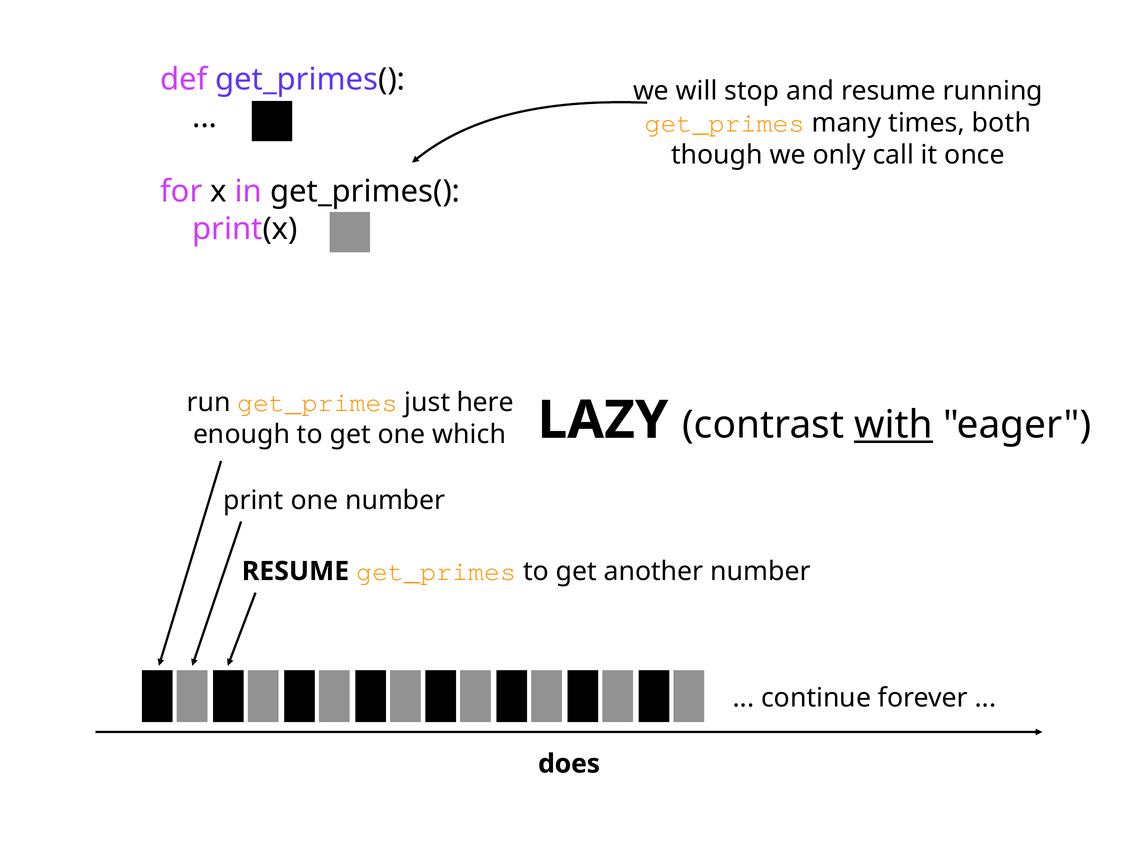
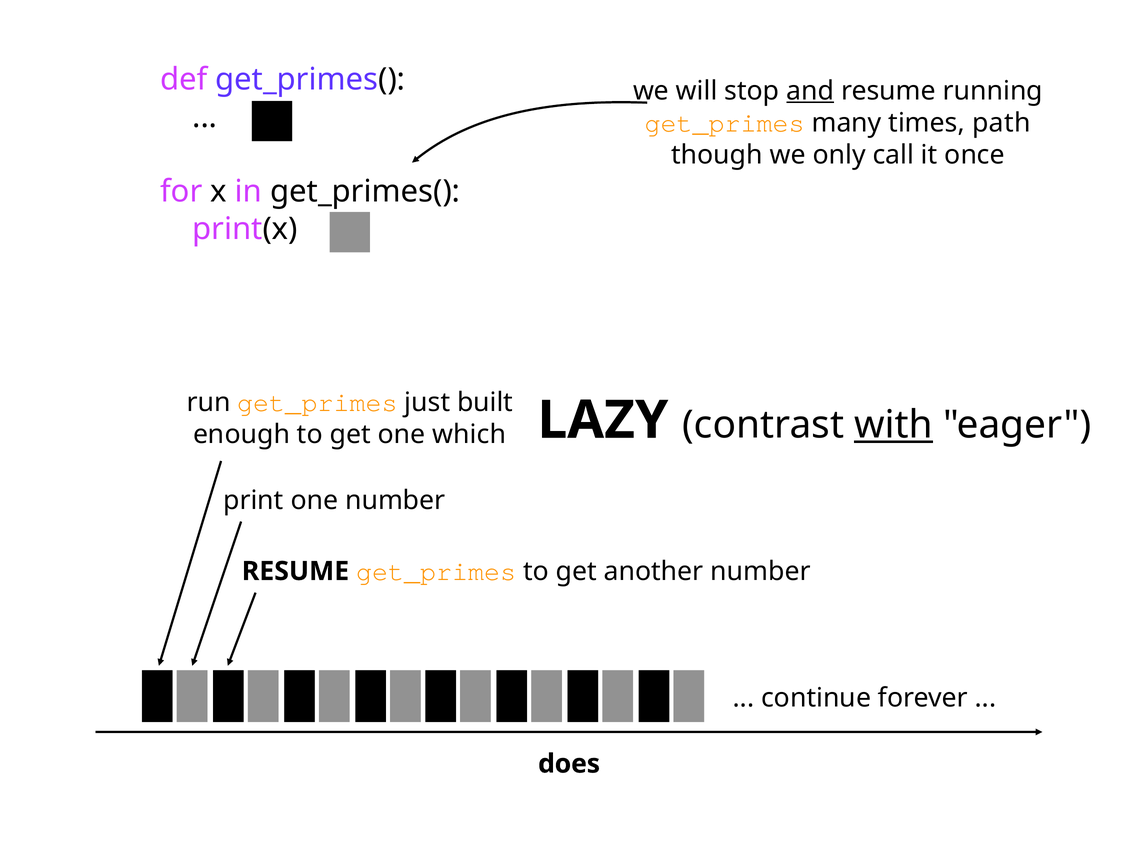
and underline: none -> present
both: both -> path
here: here -> built
